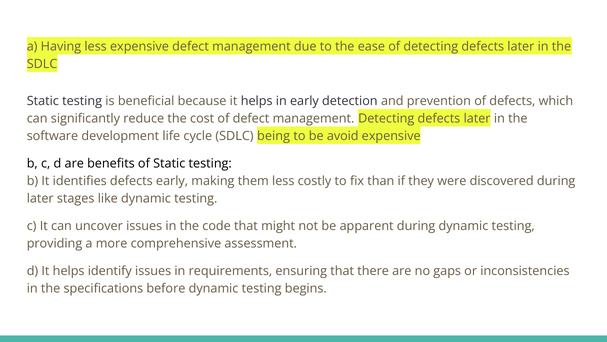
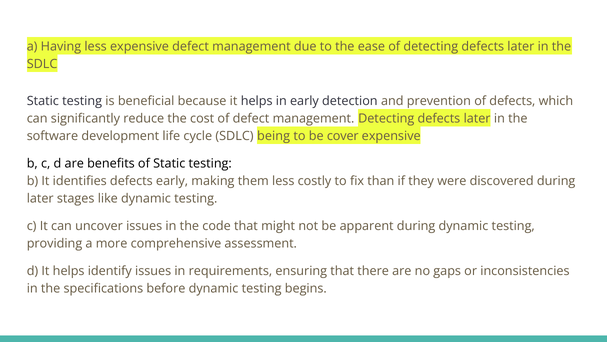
avoid: avoid -> cover
